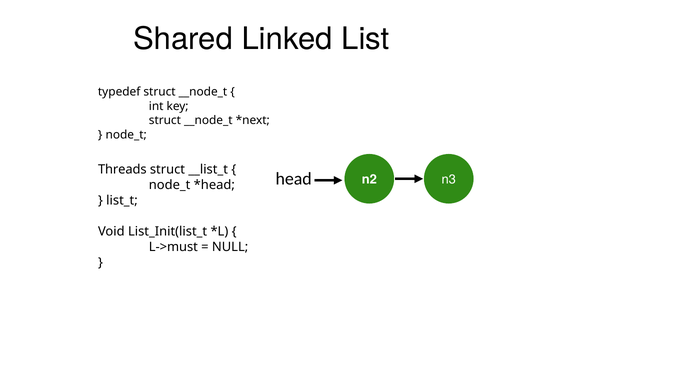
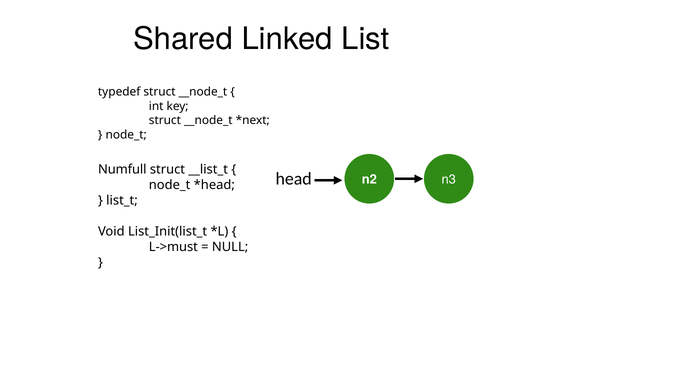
Threads: Threads -> Numfull
